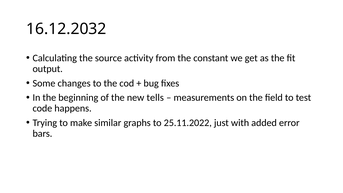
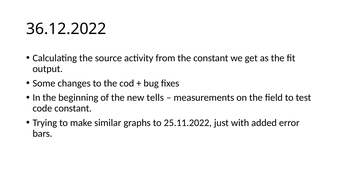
16.12.2032: 16.12.2032 -> 36.12.2022
code happens: happens -> constant
